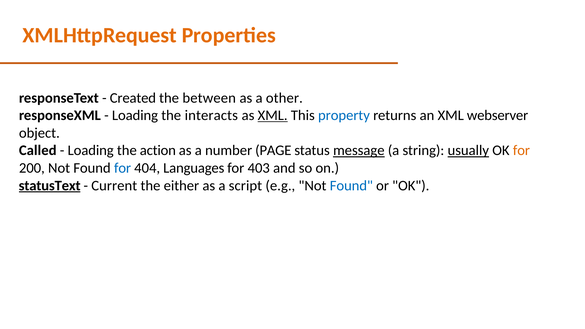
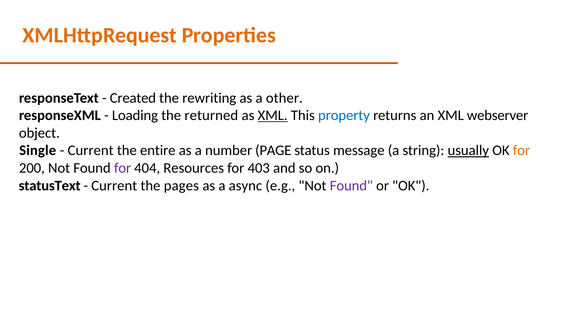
between: between -> rewriting
interacts: interacts -> returned
Called: Called -> Single
Loading at (91, 151): Loading -> Current
action: action -> entire
message underline: present -> none
for at (123, 168) colour: blue -> purple
Languages: Languages -> Resources
statusText underline: present -> none
either: either -> pages
script: script -> async
Found at (351, 186) colour: blue -> purple
